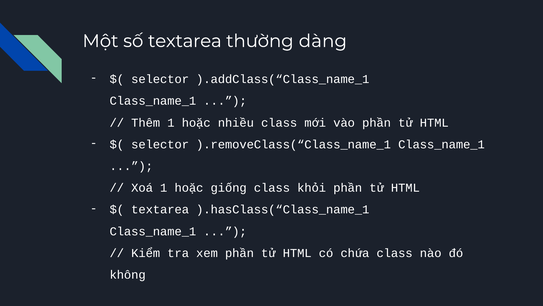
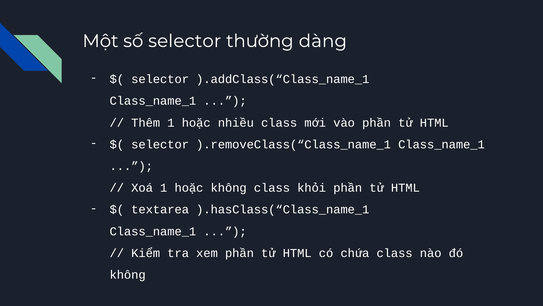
số textarea: textarea -> selector
hoặc giống: giống -> không
